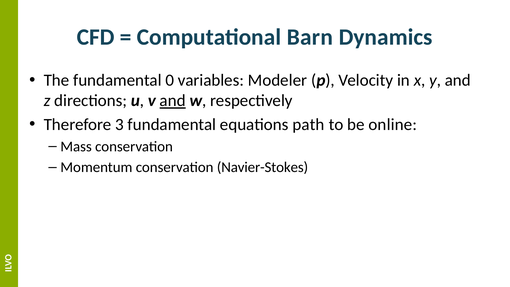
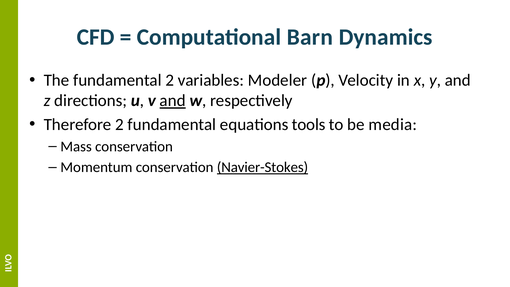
fundamental 0: 0 -> 2
Therefore 3: 3 -> 2
path: path -> tools
online: online -> media
Navier-Stokes underline: none -> present
